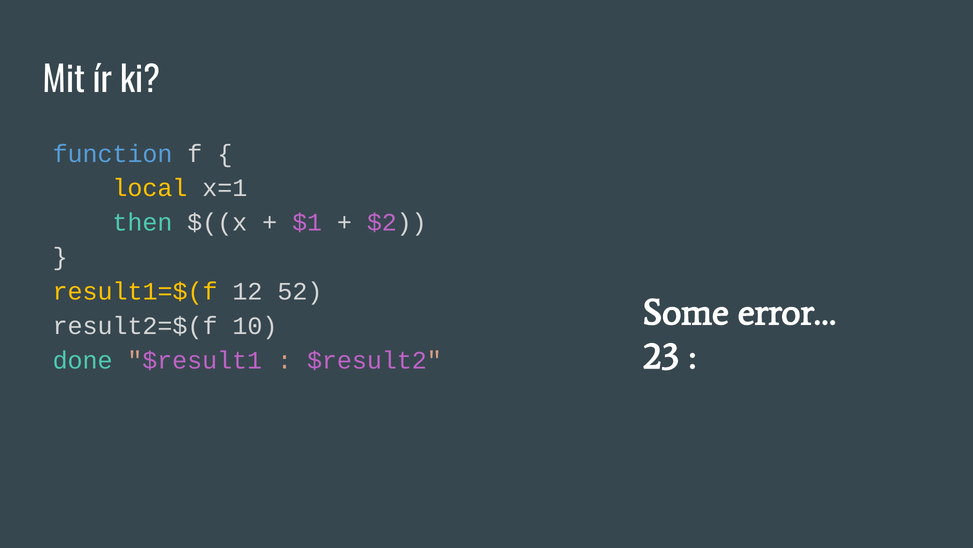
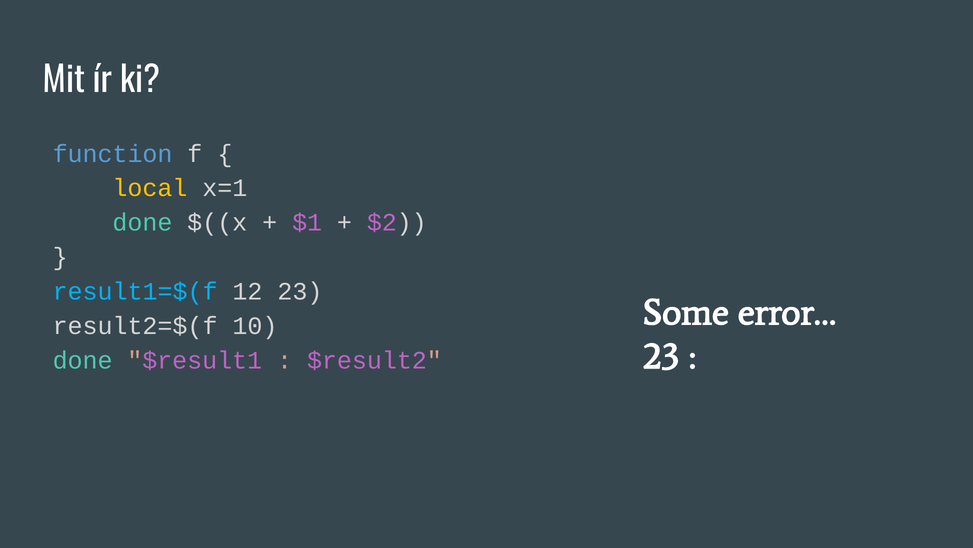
then at (142, 222): then -> done
result1=$(f colour: yellow -> light blue
12 52: 52 -> 23
